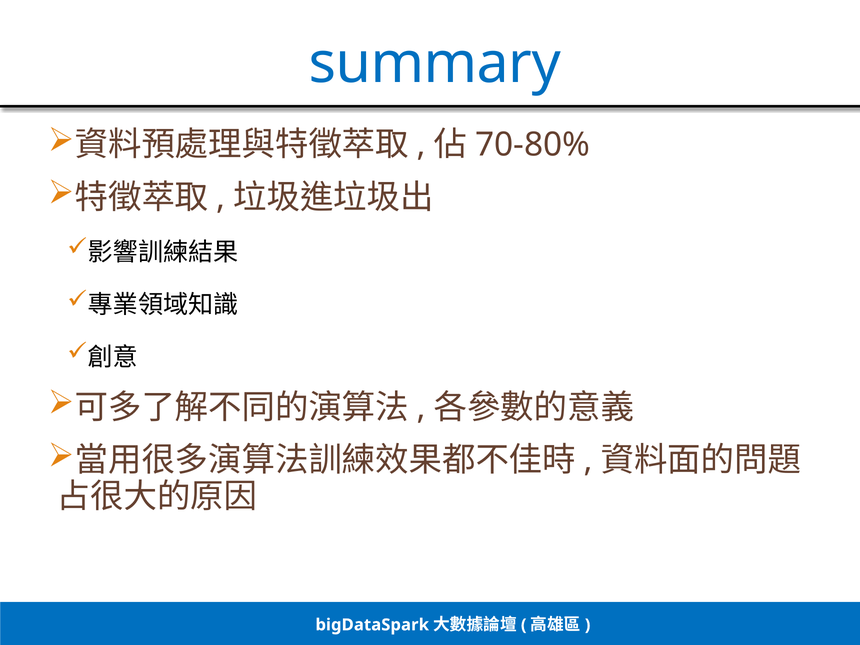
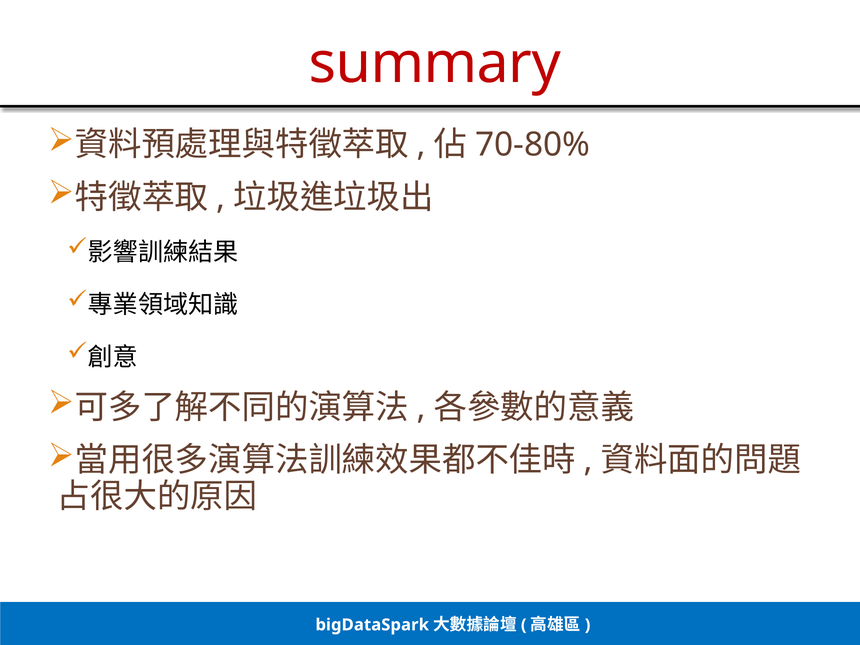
summary colour: blue -> red
